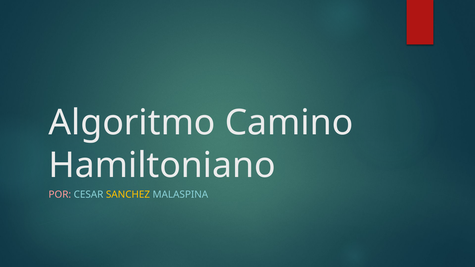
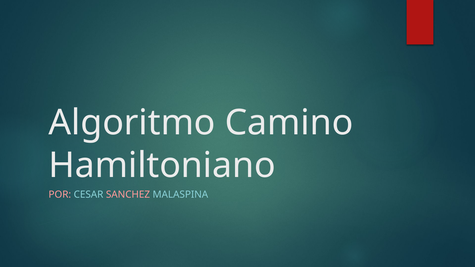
SANCHEZ colour: yellow -> pink
